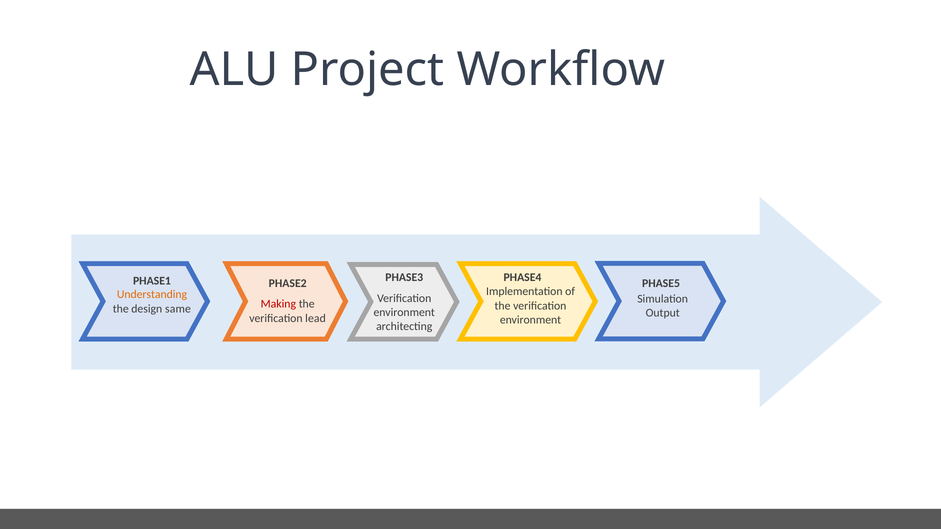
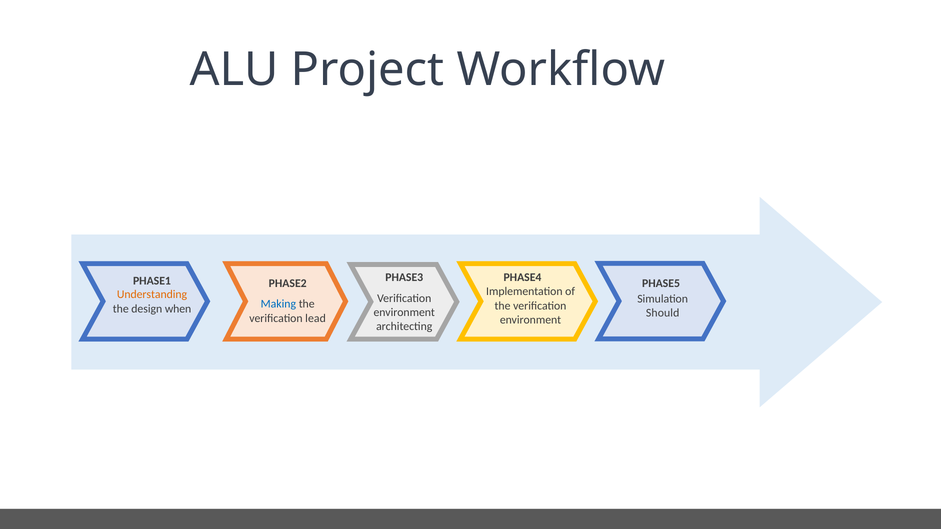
Making colour: red -> blue
same: same -> when
Output: Output -> Should
